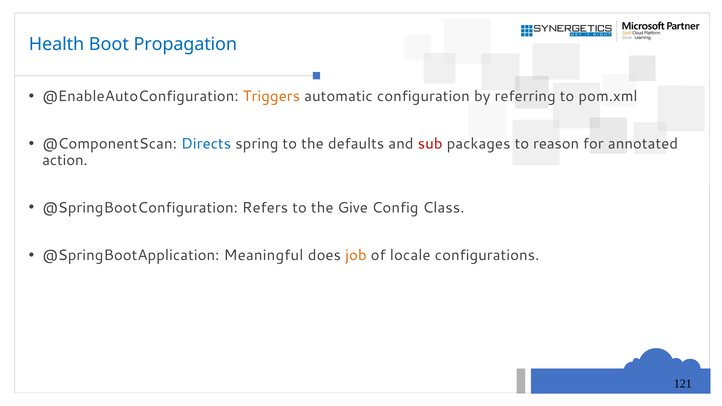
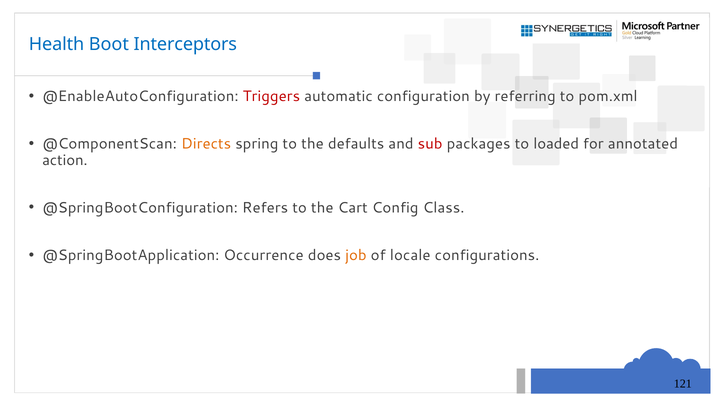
Propagation: Propagation -> Interceptors
Triggers colour: orange -> red
Directs colour: blue -> orange
reason: reason -> loaded
Give: Give -> Cart
Meaningful: Meaningful -> Occurrence
